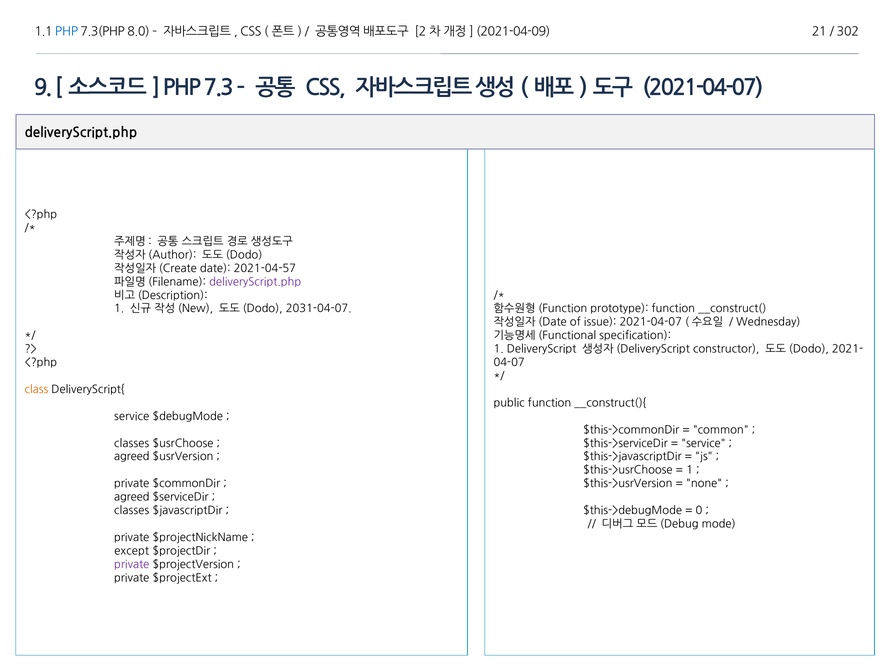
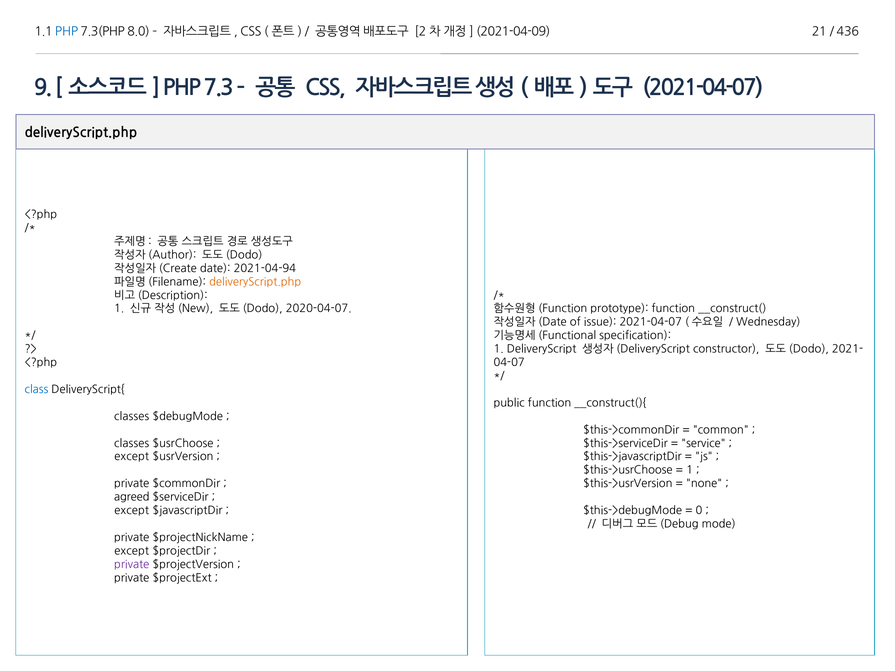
302: 302 -> 436
2021-04-57: 2021-04-57 -> 2021-04-94
deliveryScript.php at (255, 282) colour: purple -> orange
2031-04-07: 2031-04-07 -> 2020-04-07
class colour: orange -> blue
service at (132, 417): service -> classes
agreed at (132, 457): agreed -> except
classes at (132, 511): classes -> except
